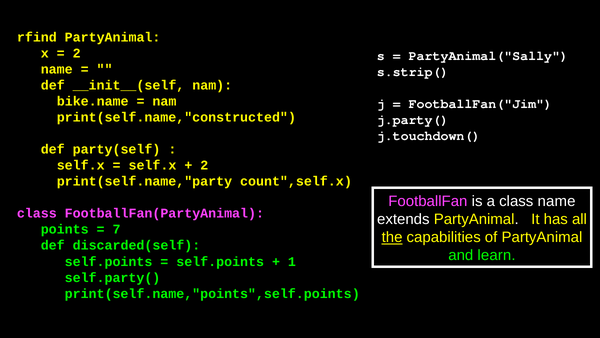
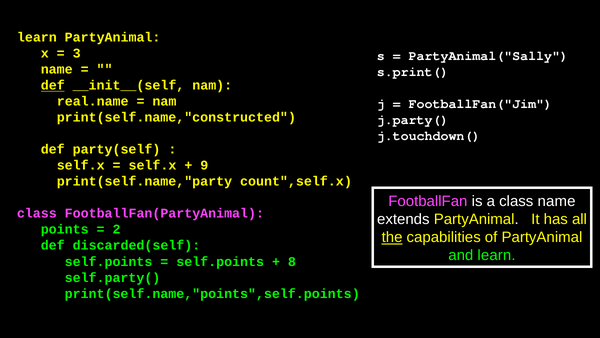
rfind at (37, 37): rfind -> learn
2 at (77, 53): 2 -> 3
s.strip(: s.strip( -> s.print(
def at (53, 85) underline: none -> present
bike.name: bike.name -> real.name
2 at (204, 165): 2 -> 9
7: 7 -> 2
1: 1 -> 8
